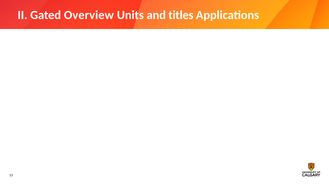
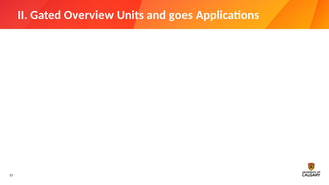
titles: titles -> goes
